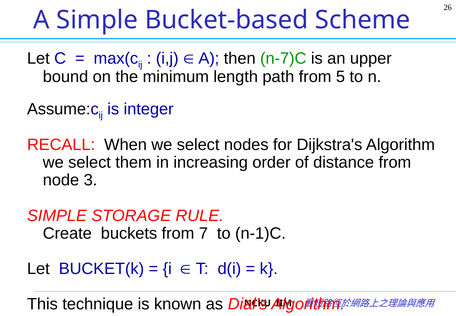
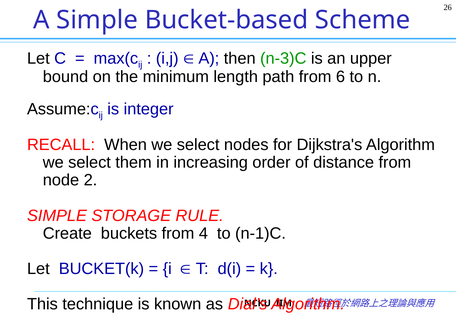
n-7)C: n-7)C -> n-3)C
5: 5 -> 6
3: 3 -> 2
7: 7 -> 4
